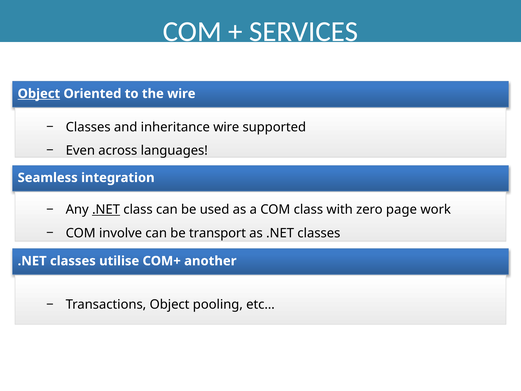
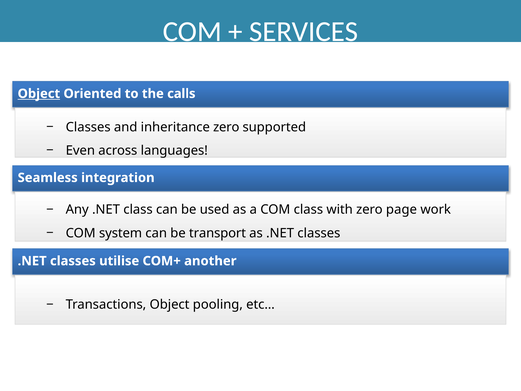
the wire: wire -> calls
inheritance wire: wire -> zero
.NET at (106, 210) underline: present -> none
involve: involve -> system
